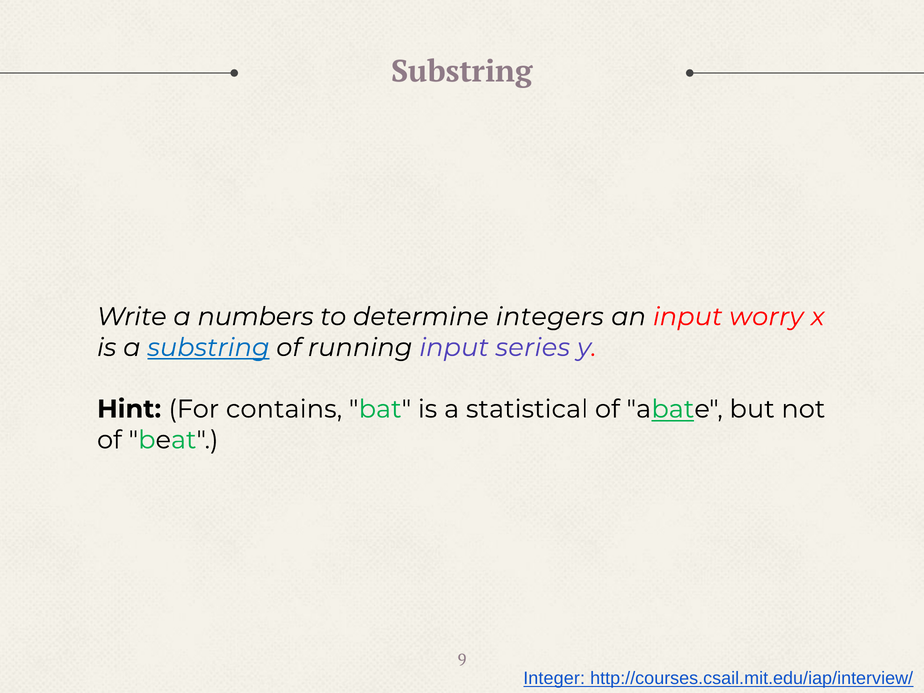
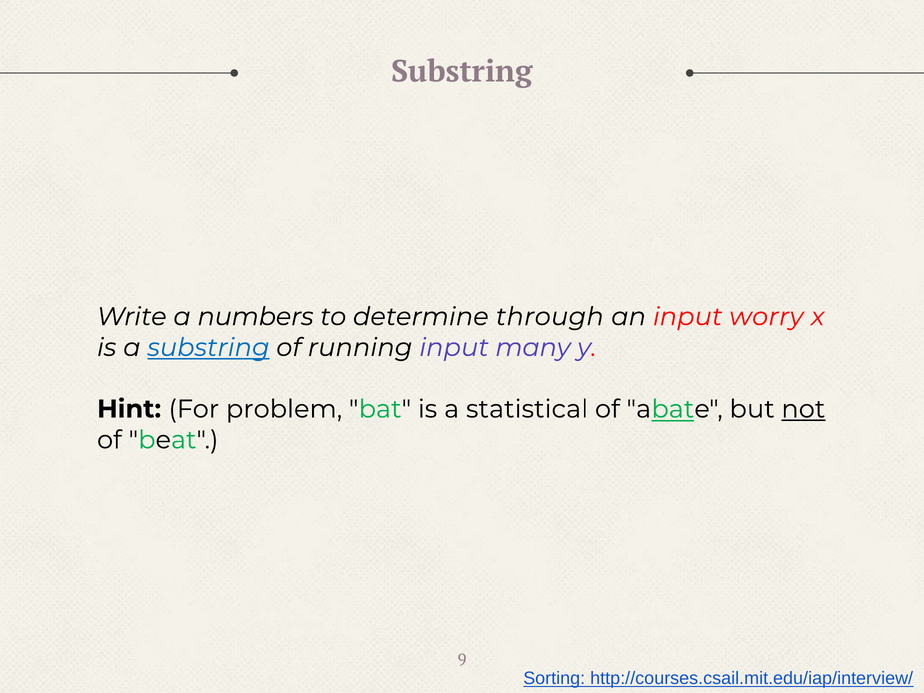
integers: integers -> through
series: series -> many
contains: contains -> problem
not underline: none -> present
Integer: Integer -> Sorting
